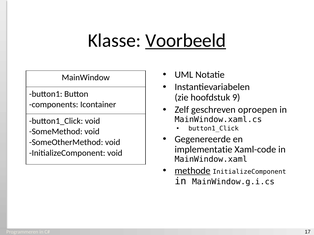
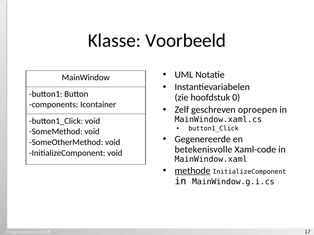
Voorbeeld underline: present -> none
9: 9 -> 0
implementatie: implementatie -> betekenisvolle
